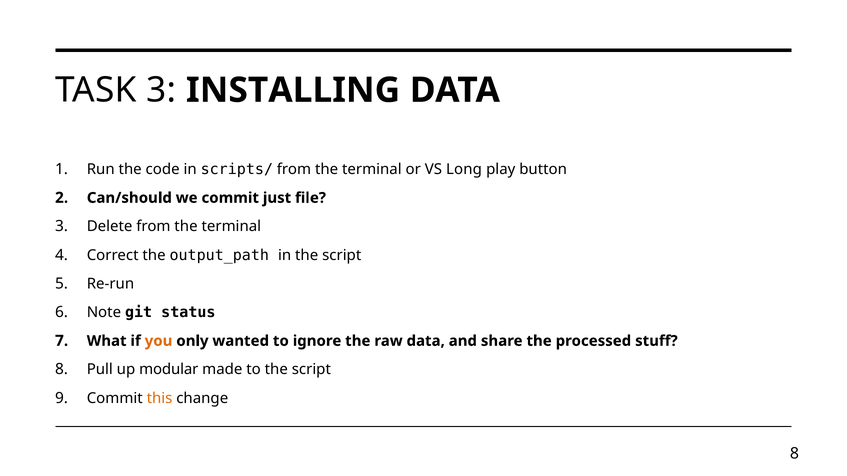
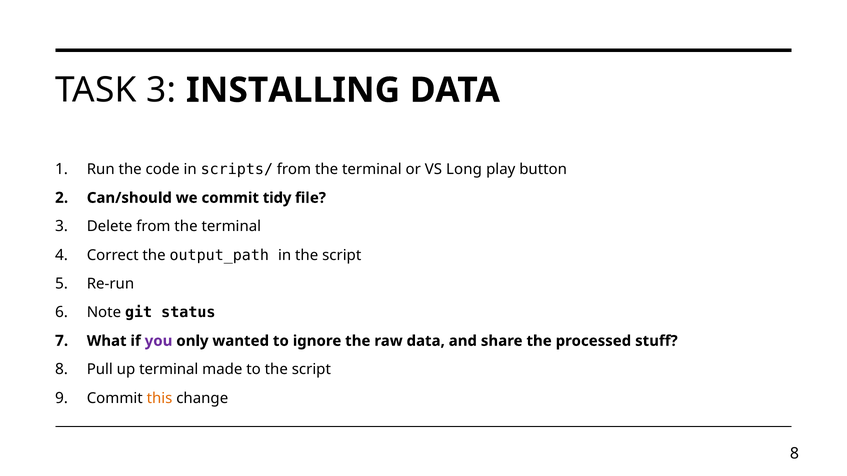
just: just -> tidy
you colour: orange -> purple
up modular: modular -> terminal
